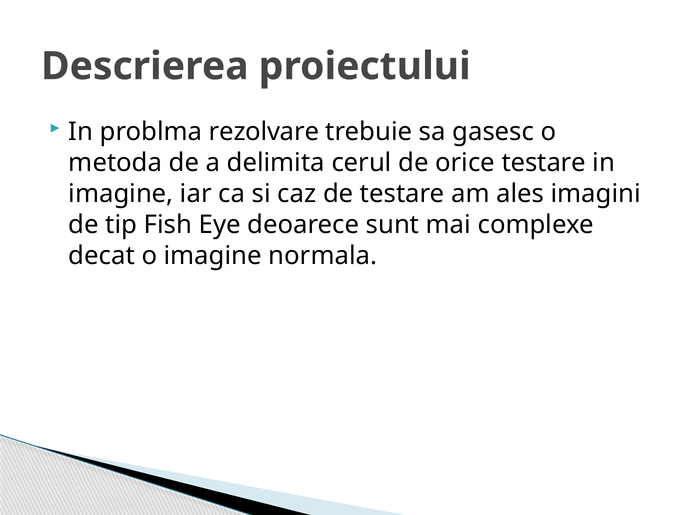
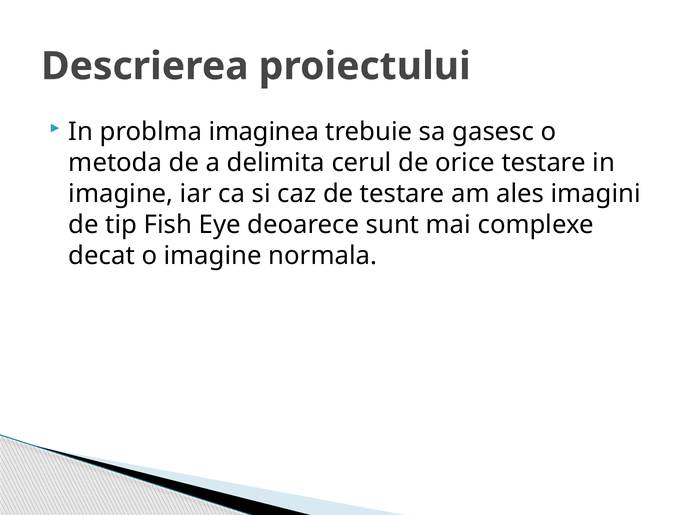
rezolvare: rezolvare -> imaginea
